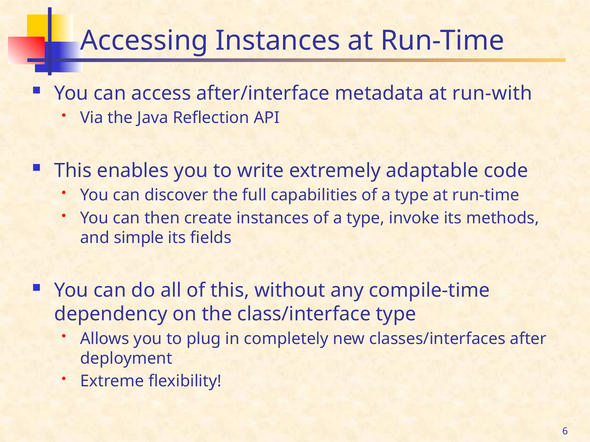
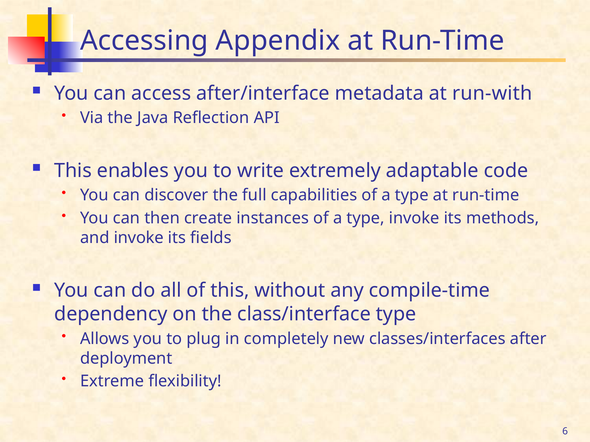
Accessing Instances: Instances -> Appendix
and simple: simple -> invoke
